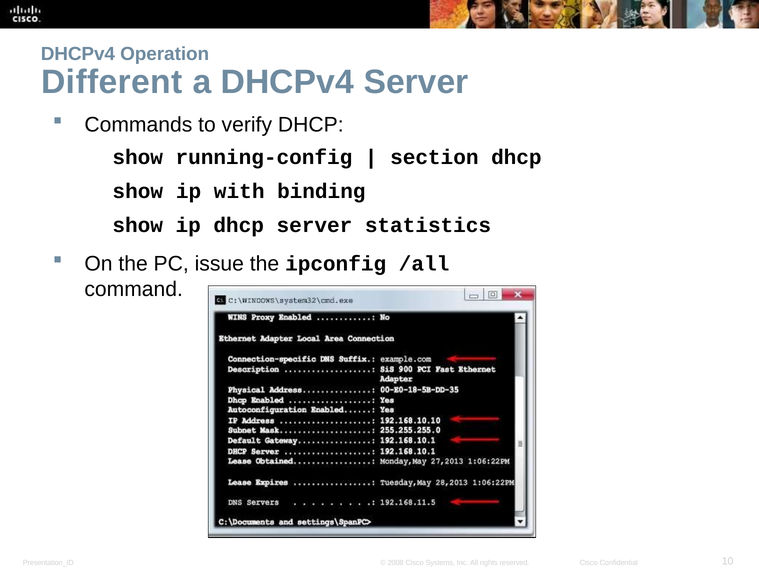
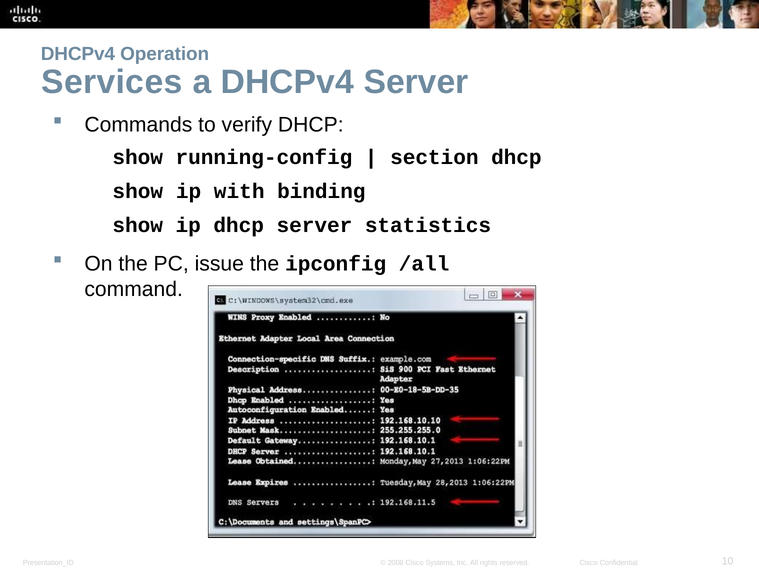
Different: Different -> Services
